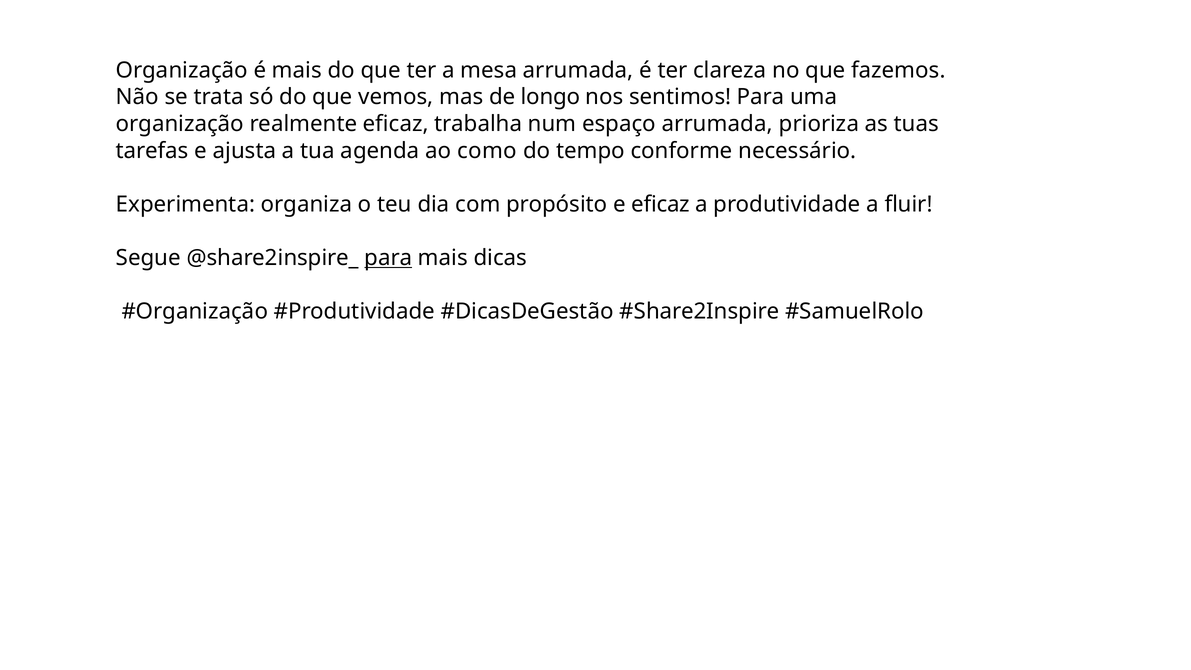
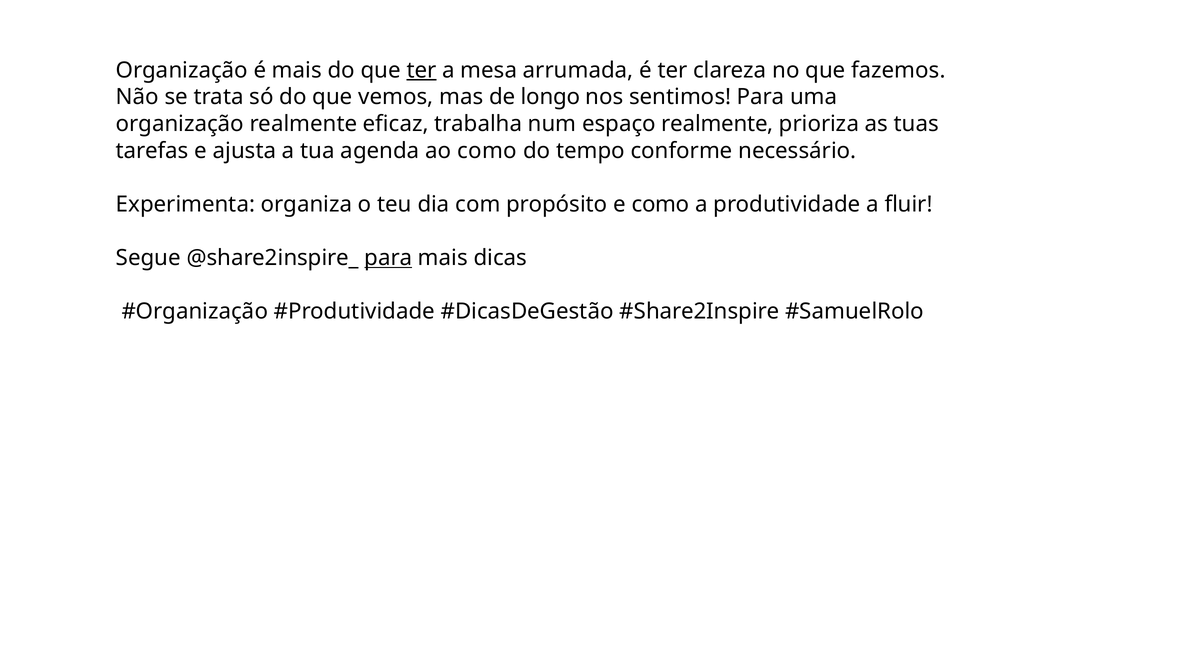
ter at (422, 70) underline: none -> present
espaço arrumada: arrumada -> realmente
e eficaz: eficaz -> como
